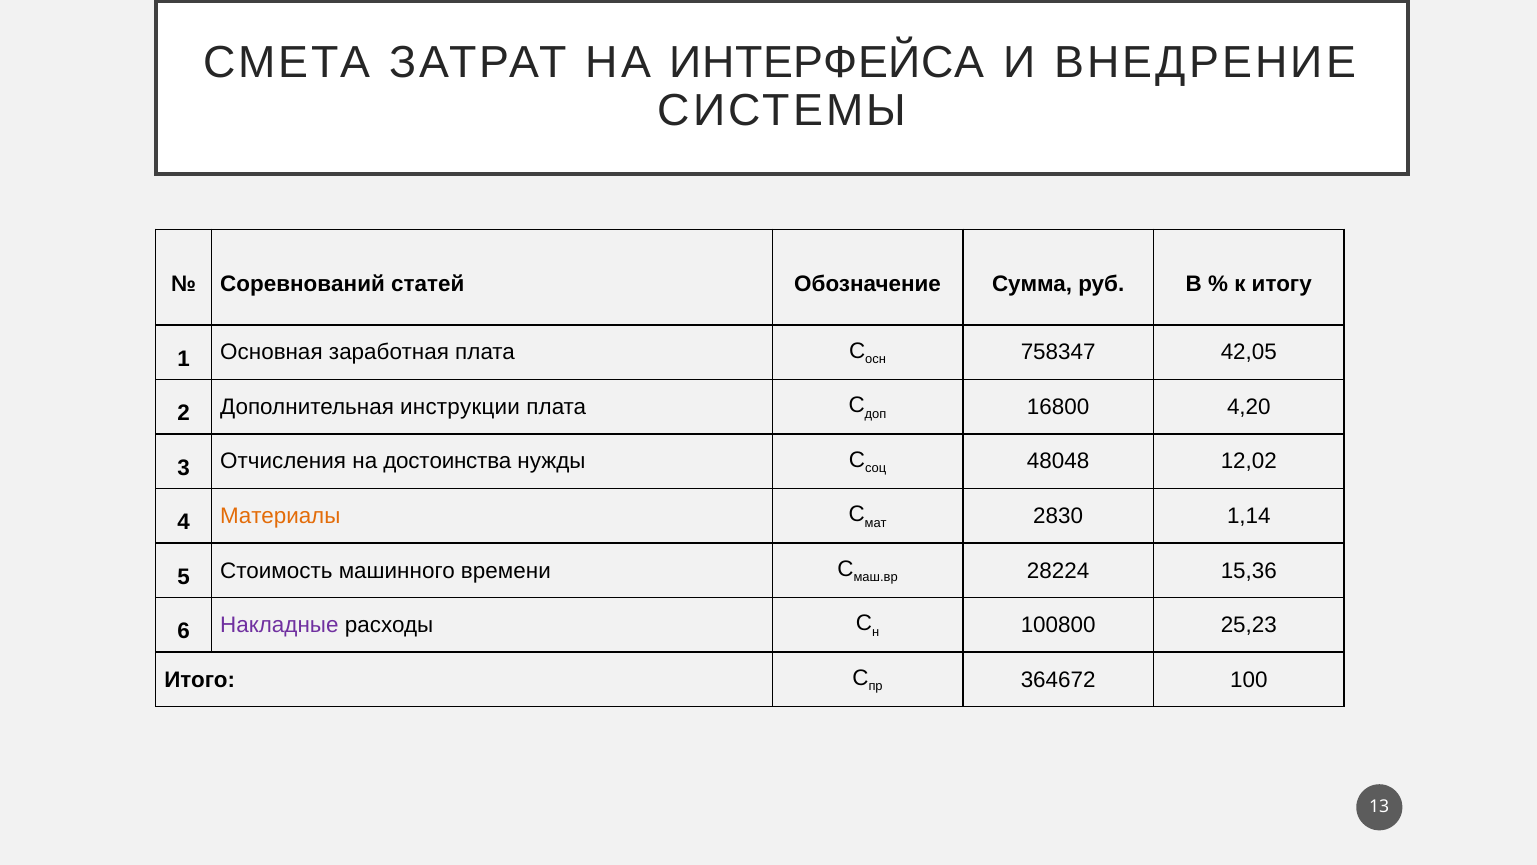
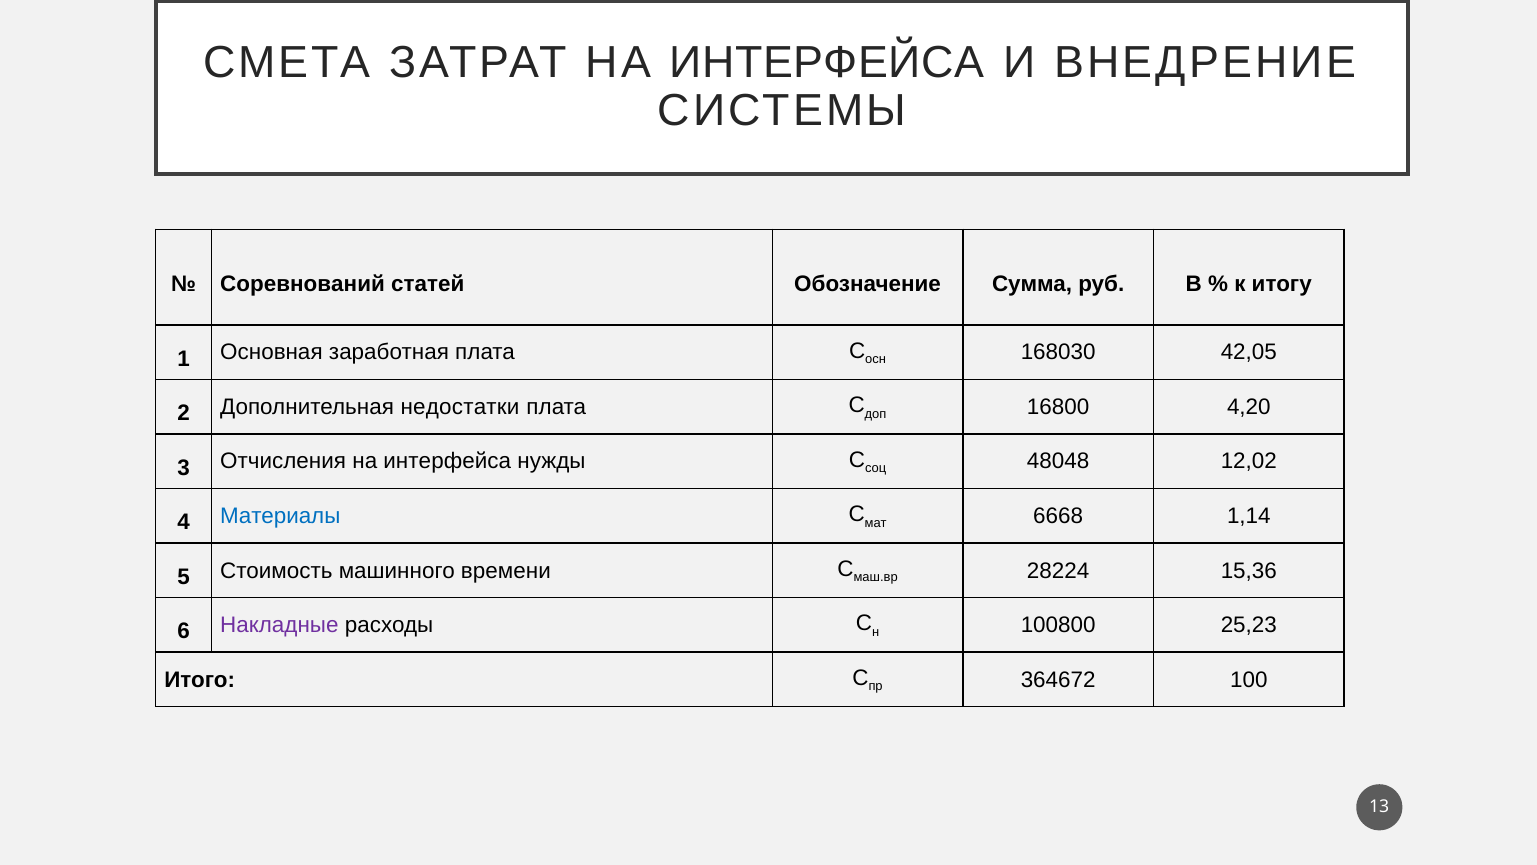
758347: 758347 -> 168030
инструкции: инструкции -> недостатки
Отчисления на достоинства: достоинства -> интерфейса
Материалы colour: orange -> blue
2830: 2830 -> 6668
